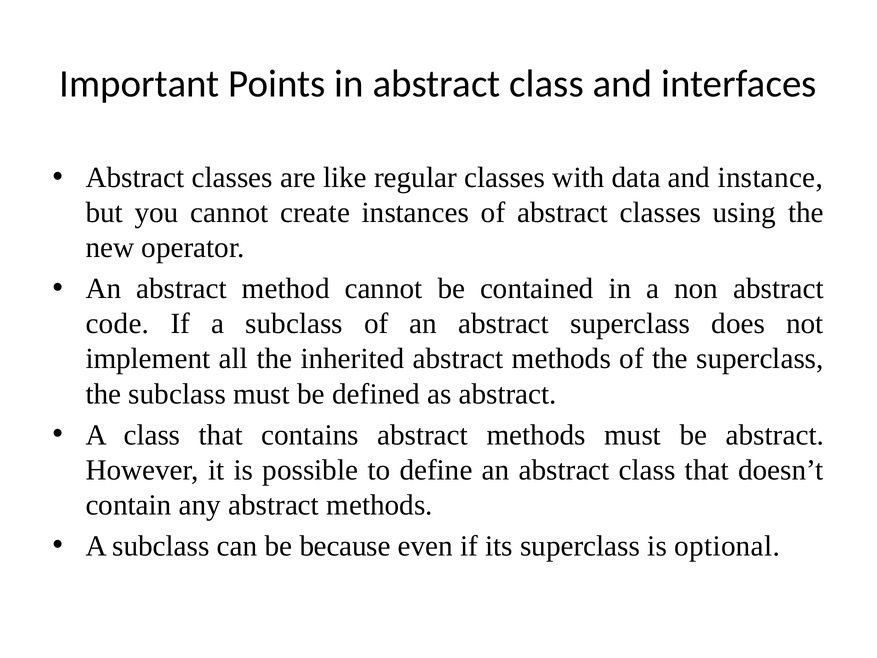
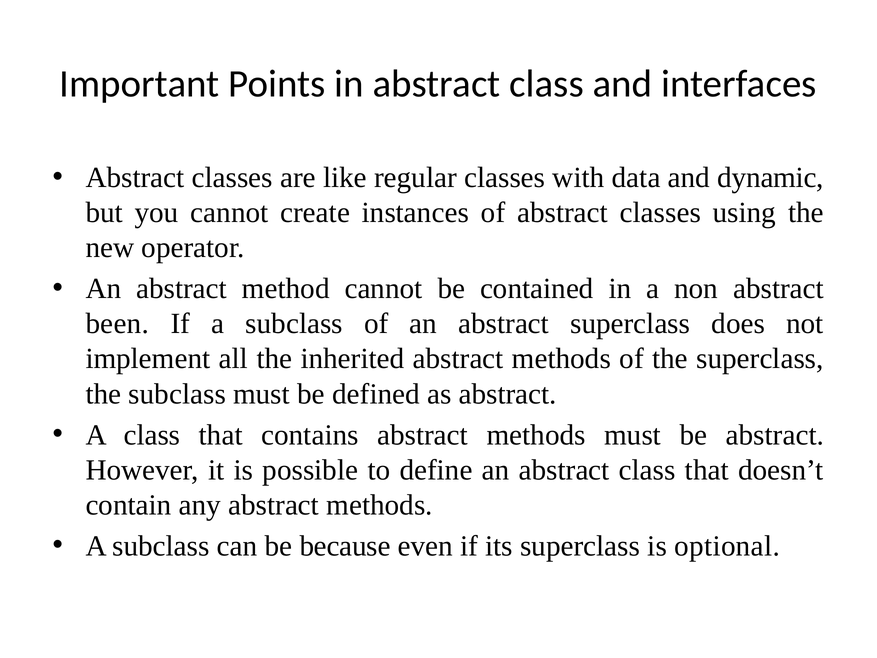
instance: instance -> dynamic
code: code -> been
